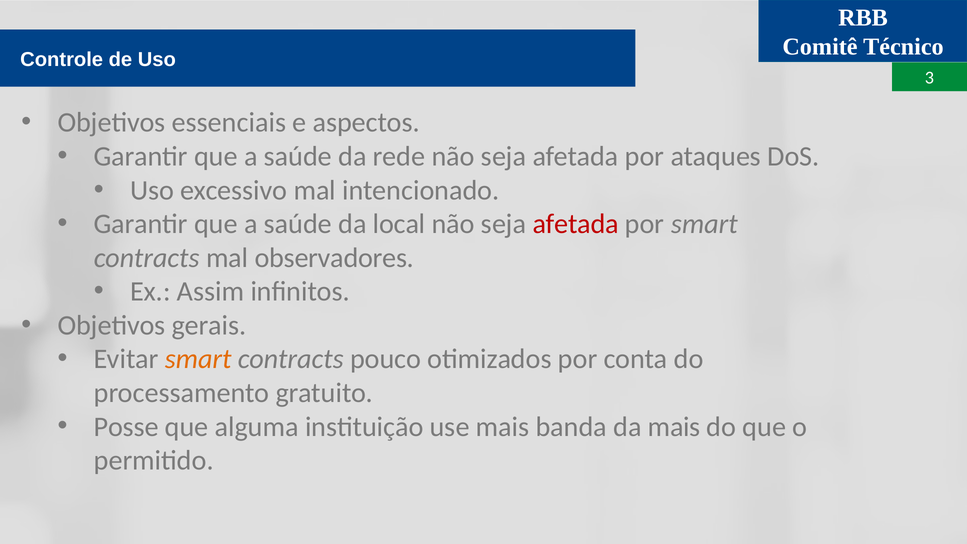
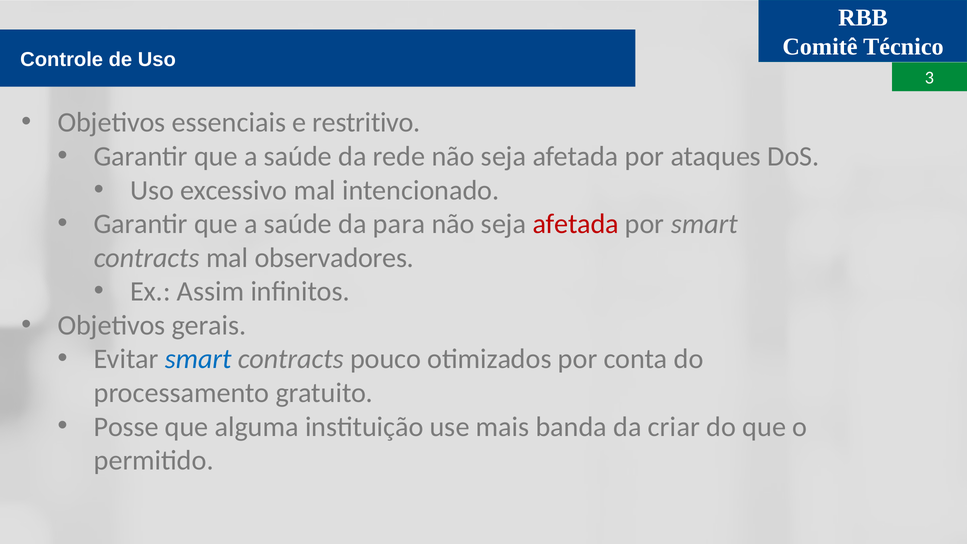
aspectos: aspectos -> restritivo
local: local -> para
smart at (198, 359) colour: orange -> blue
da mais: mais -> criar
